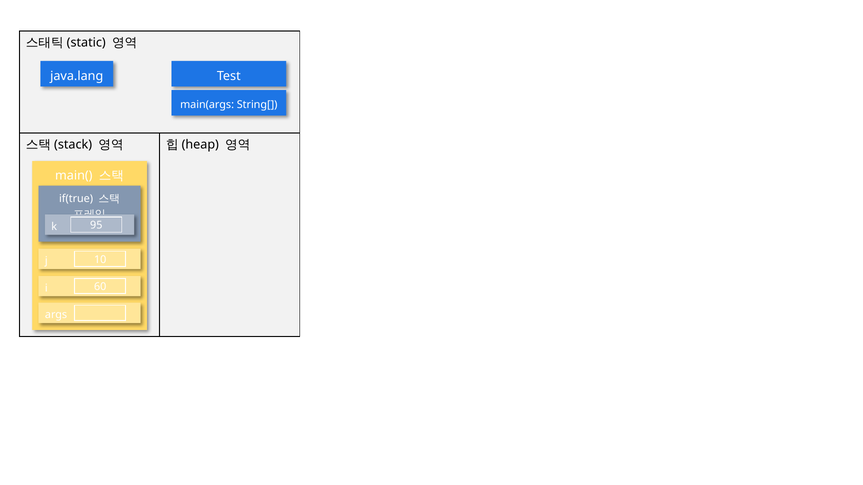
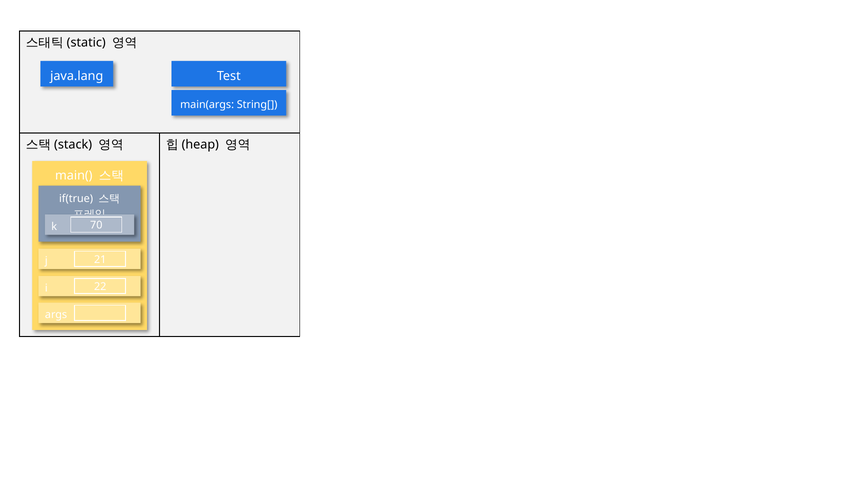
95: 95 -> 70
10: 10 -> 21
60: 60 -> 22
